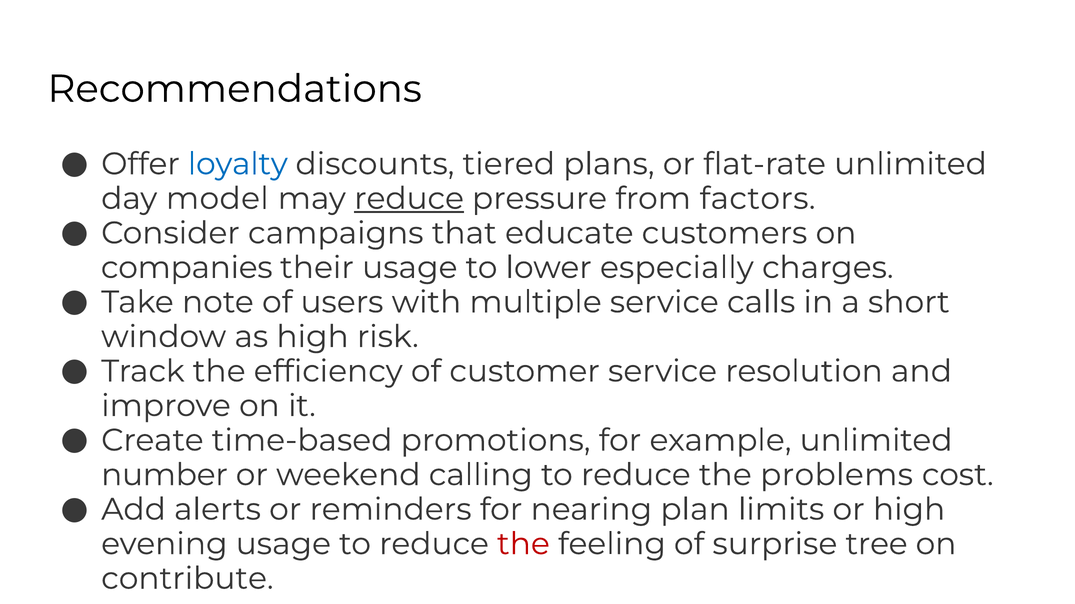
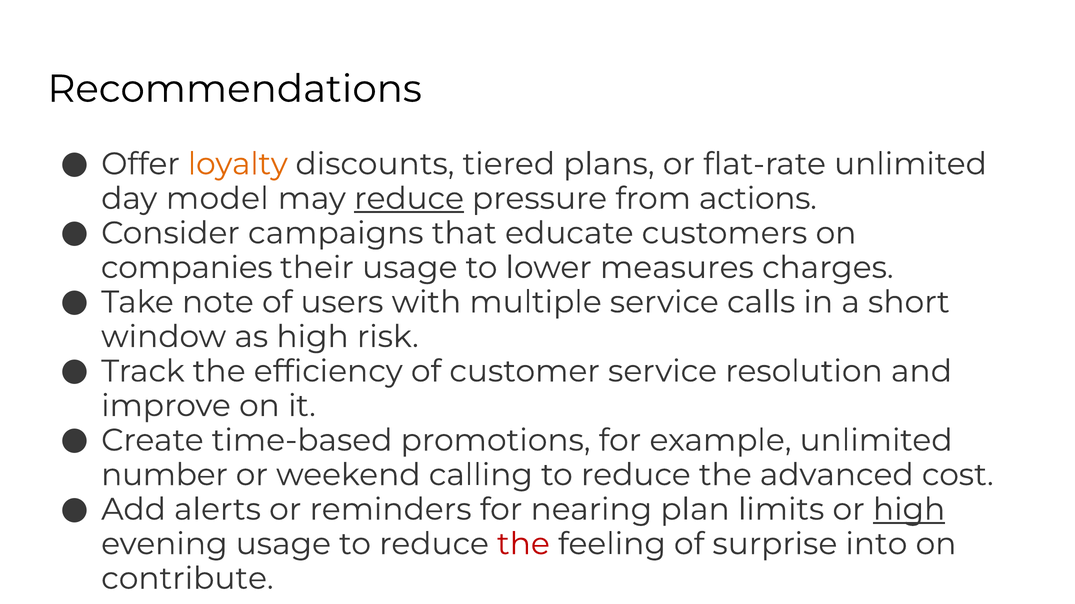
loyalty colour: blue -> orange
factors: factors -> actions
especially: especially -> measures
problems: problems -> advanced
high at (909, 510) underline: none -> present
tree: tree -> into
